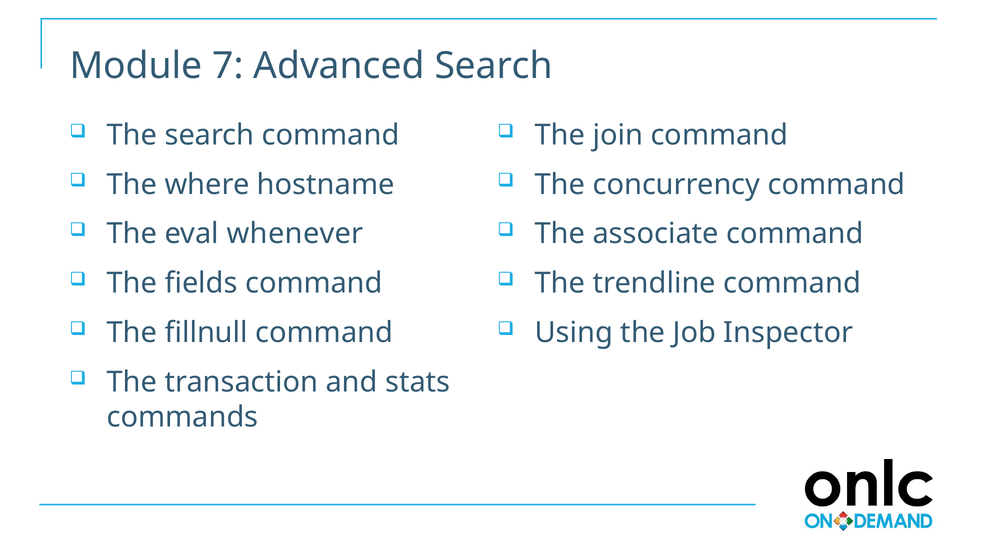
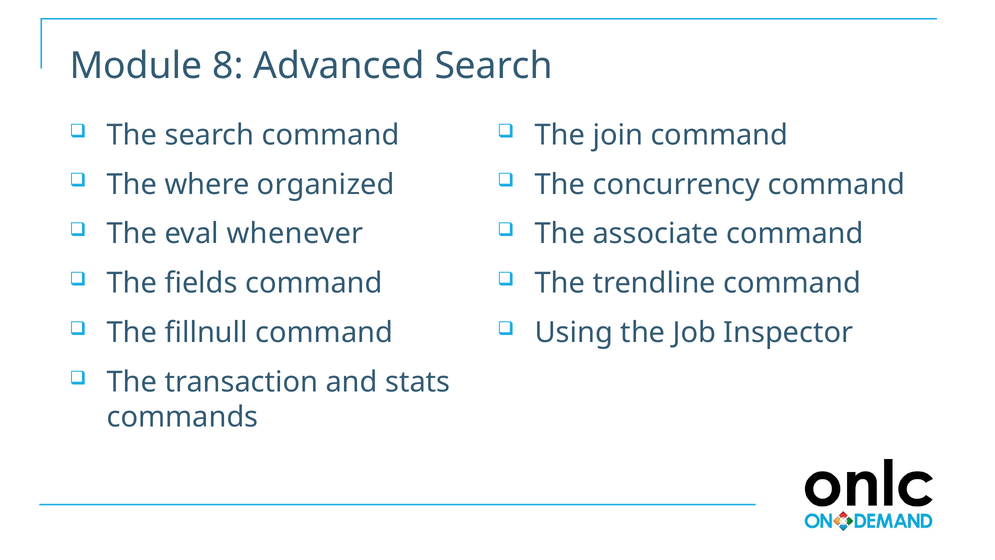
7: 7 -> 8
hostname: hostname -> organized
